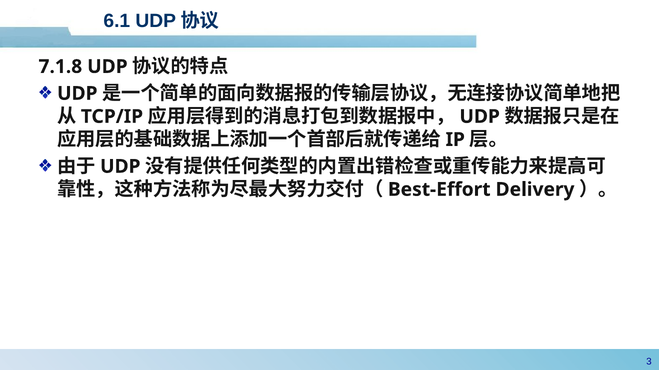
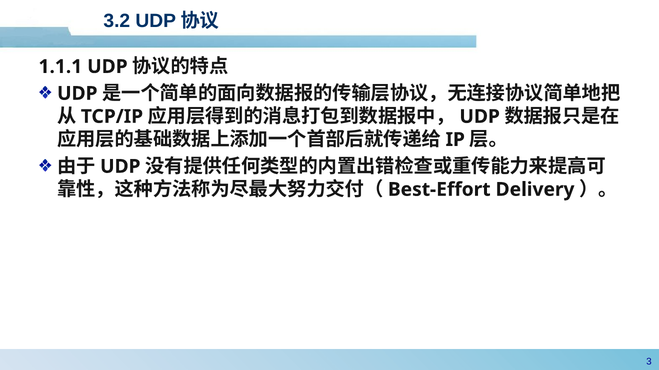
6.1: 6.1 -> 3.2
7.1.8: 7.1.8 -> 1.1.1
